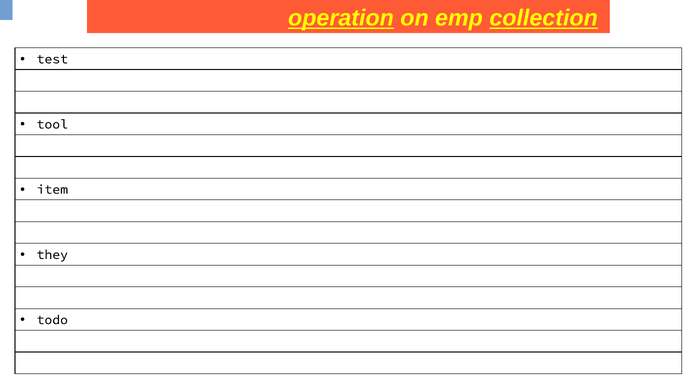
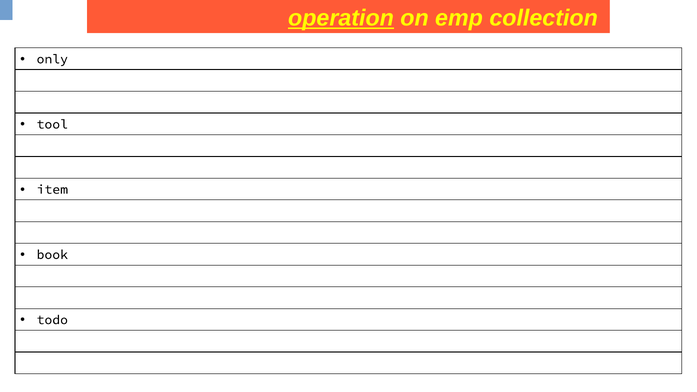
collection underline: present -> none
test: test -> only
they: they -> book
